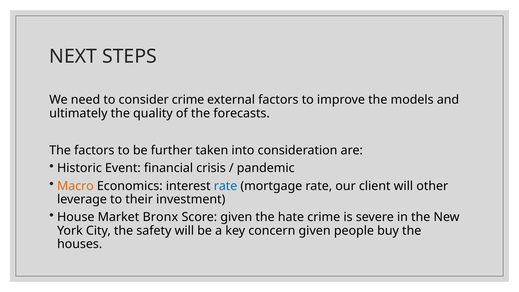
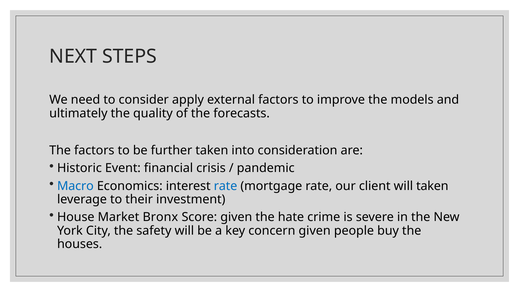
consider crime: crime -> apply
Macro colour: orange -> blue
will other: other -> taken
